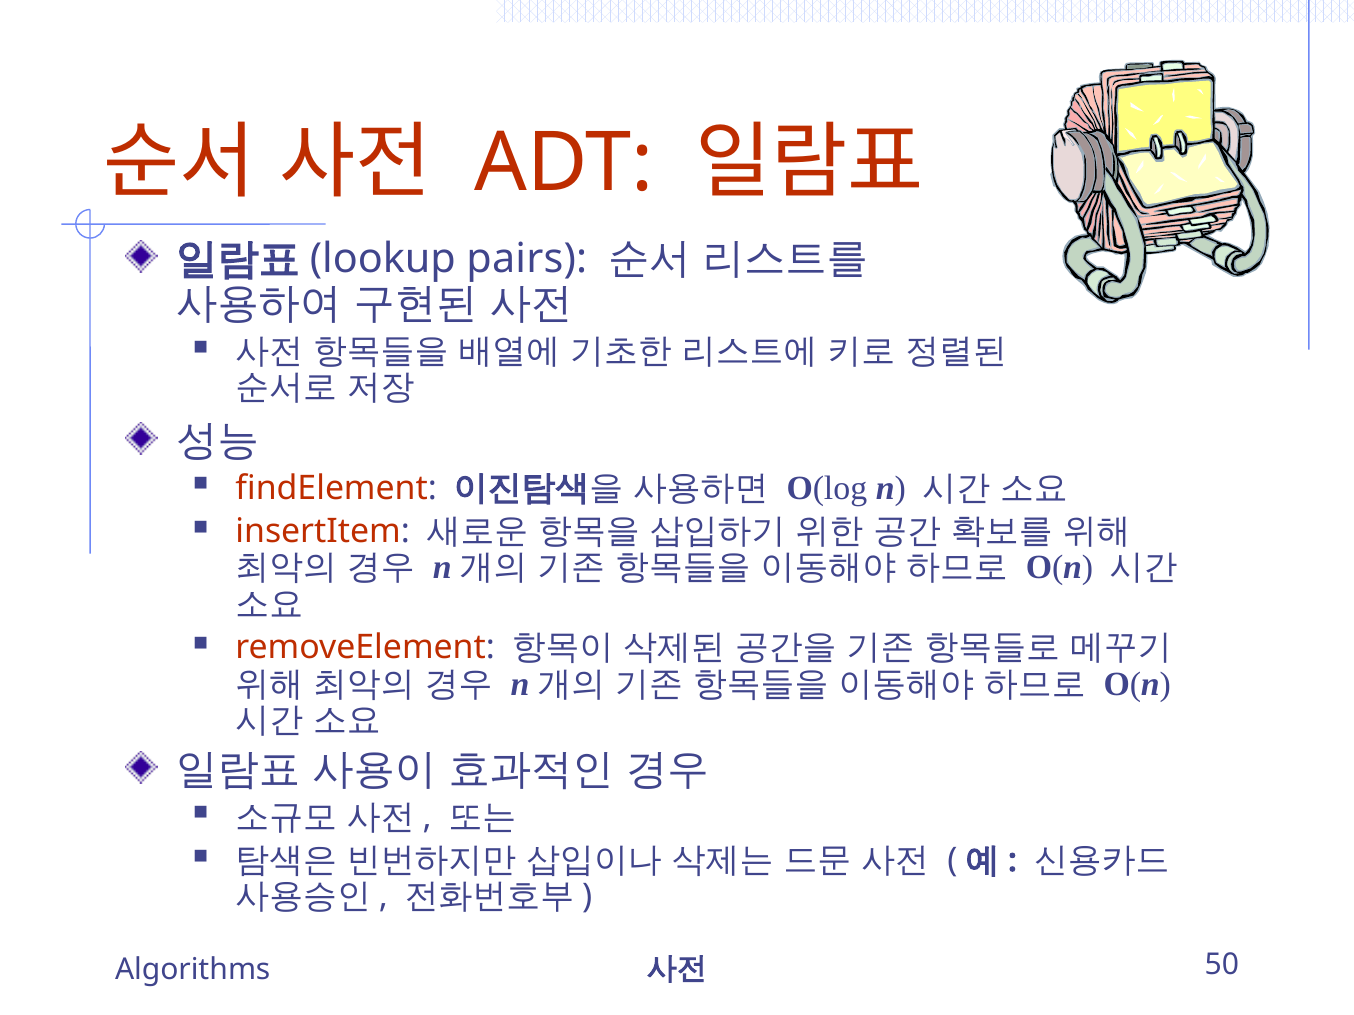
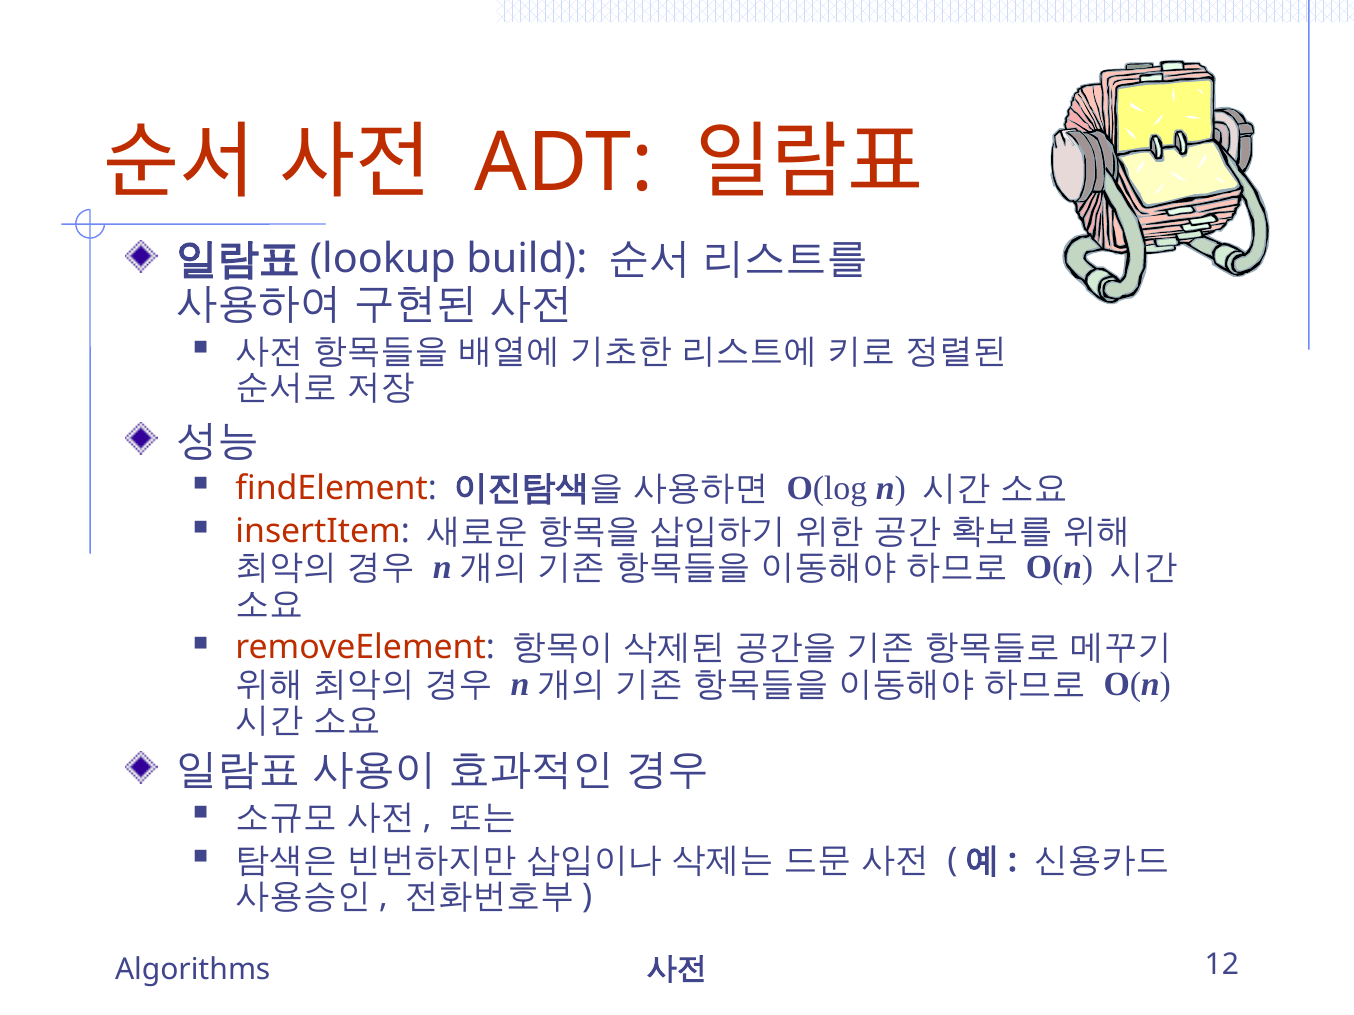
pairs: pairs -> build
50: 50 -> 12
